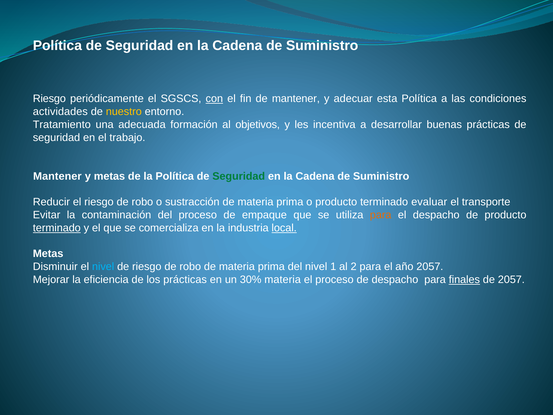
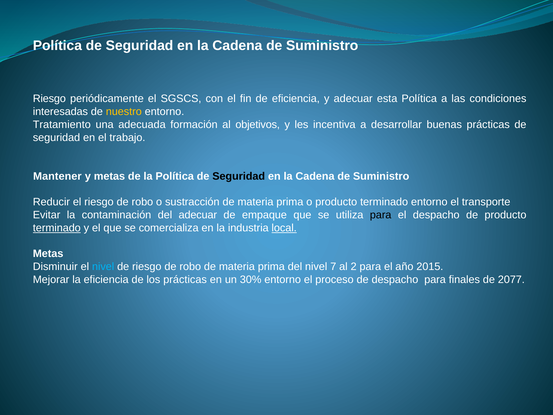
con underline: present -> none
de mantener: mantener -> eficiencia
actividades: actividades -> interesadas
Seguridad at (239, 176) colour: green -> black
terminado evaluar: evaluar -> entorno
del proceso: proceso -> adecuar
para at (381, 215) colour: orange -> black
1: 1 -> 7
año 2057: 2057 -> 2015
30% materia: materia -> entorno
finales underline: present -> none
de 2057: 2057 -> 2077
